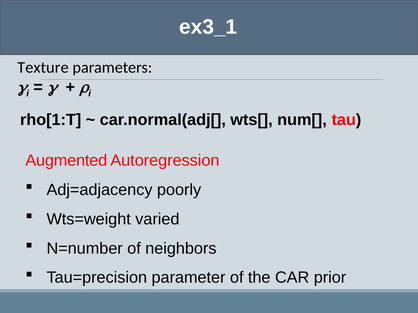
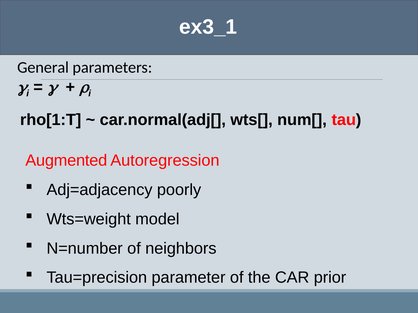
Texture: Texture -> General
varied: varied -> model
